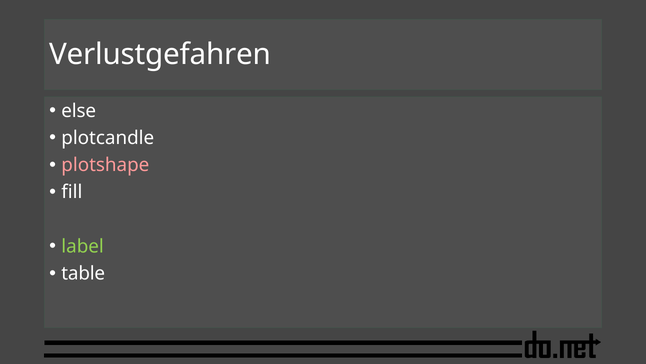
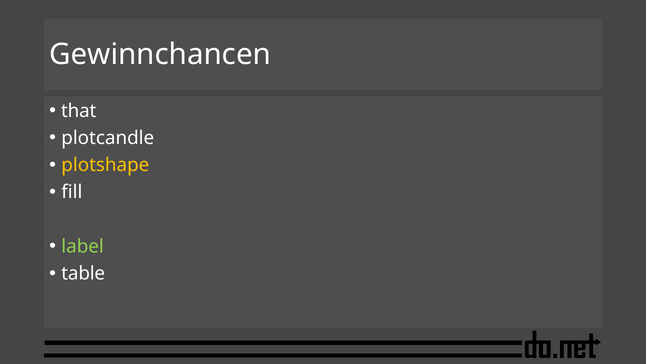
Verlustgefahren: Verlustgefahren -> Gewinnchancen
else: else -> that
plotshape colour: pink -> yellow
